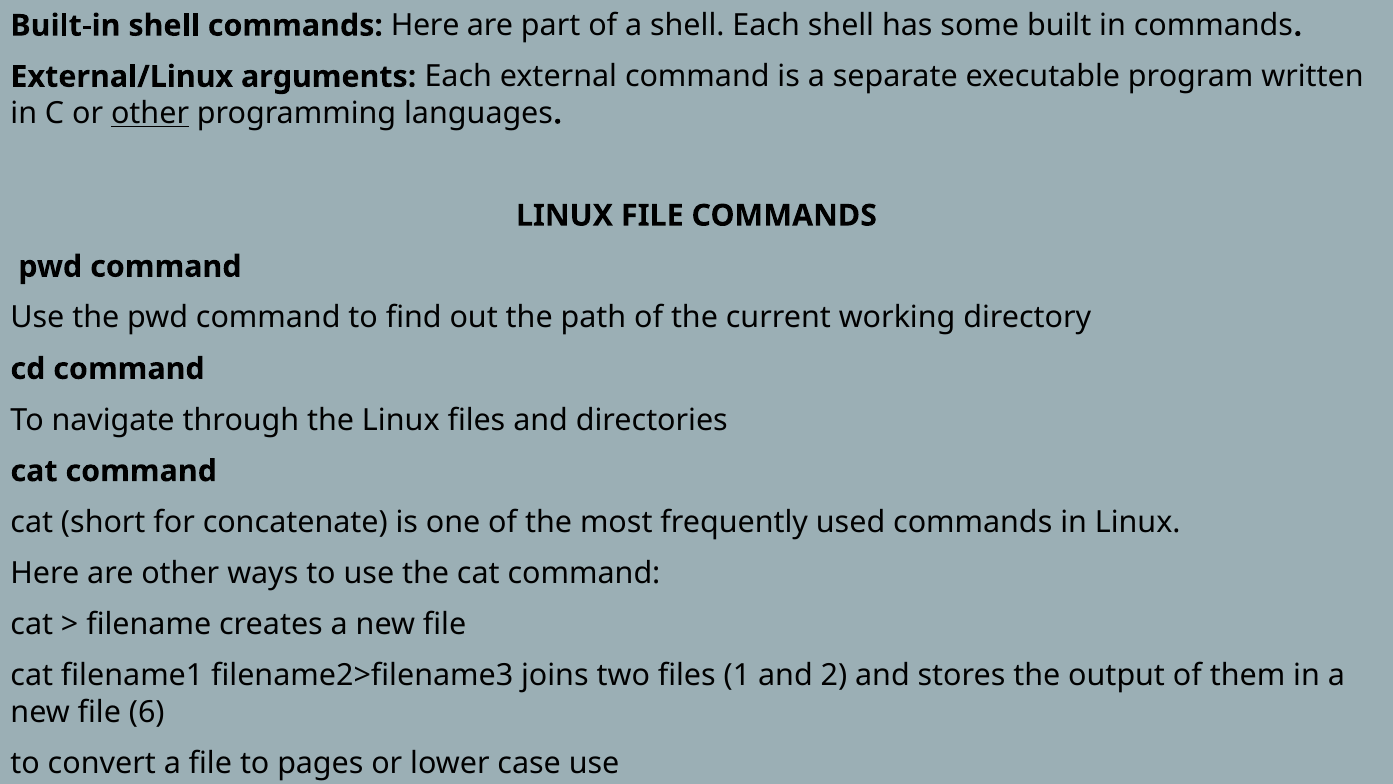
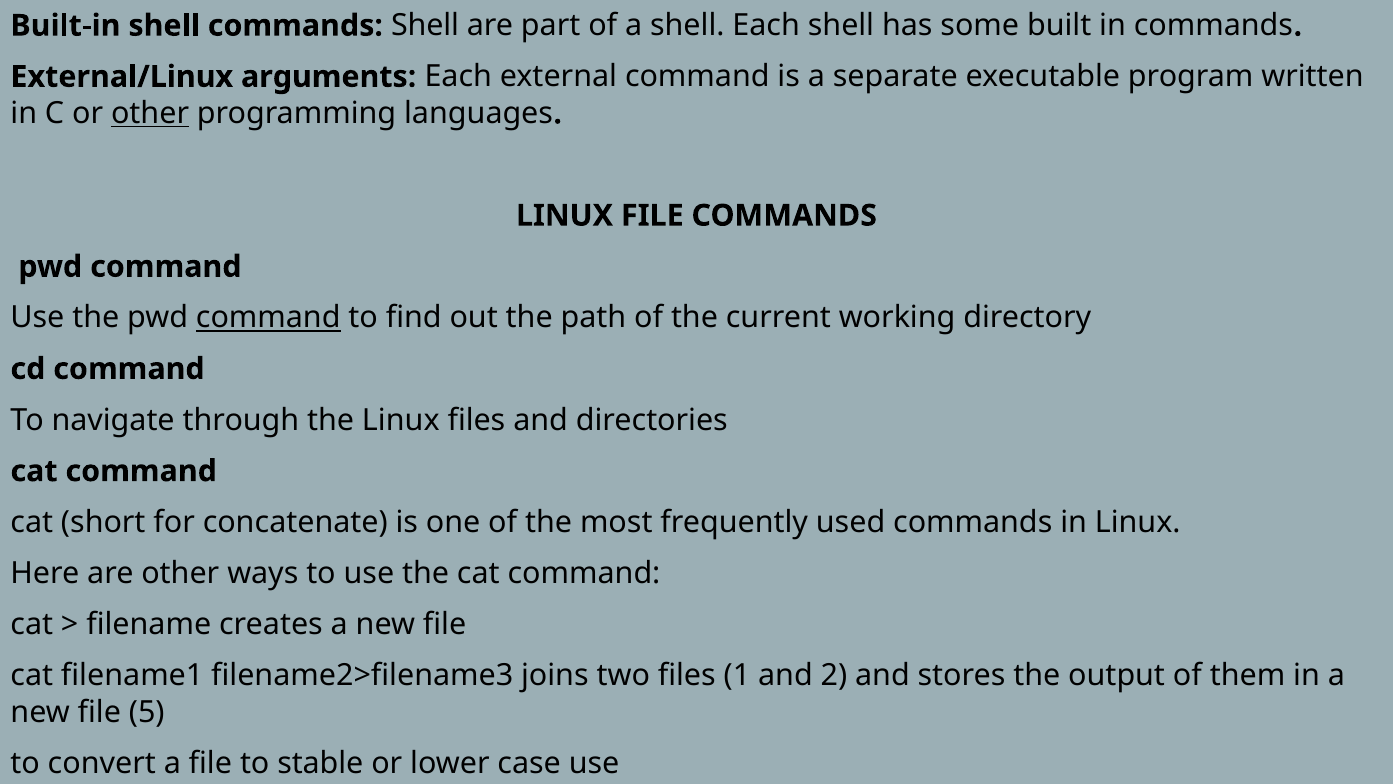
commands Here: Here -> Shell
command at (268, 318) underline: none -> present
6: 6 -> 5
pages: pages -> stable
